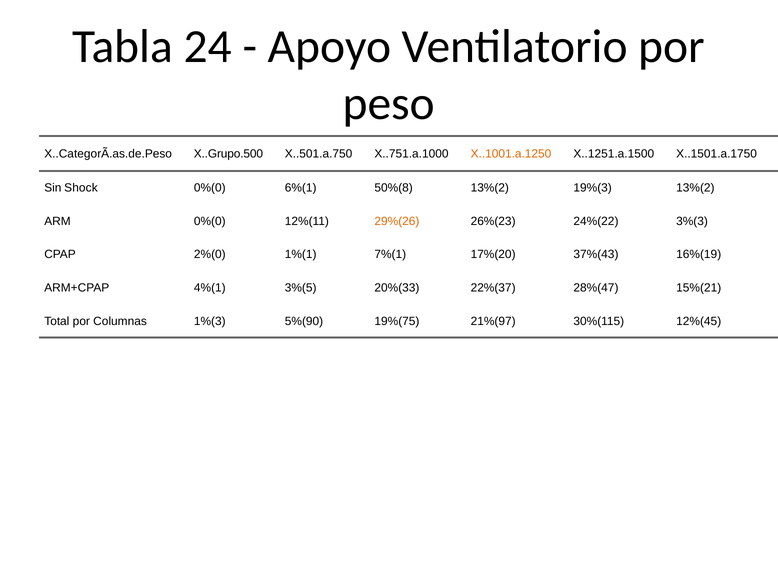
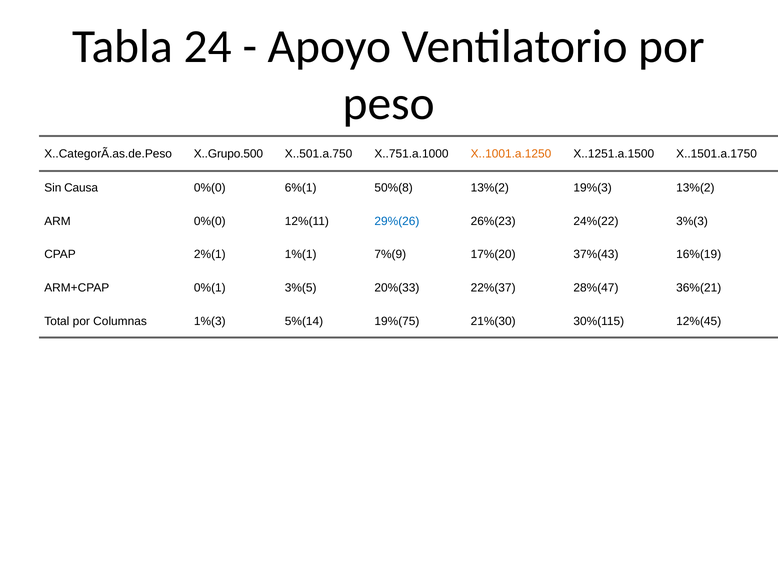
Shock: Shock -> Causa
29%(26 colour: orange -> blue
2%(0: 2%(0 -> 2%(1
7%(1: 7%(1 -> 7%(9
ARM+CPAP 4%(1: 4%(1 -> 0%(1
15%(21: 15%(21 -> 36%(21
5%(90: 5%(90 -> 5%(14
21%(97: 21%(97 -> 21%(30
